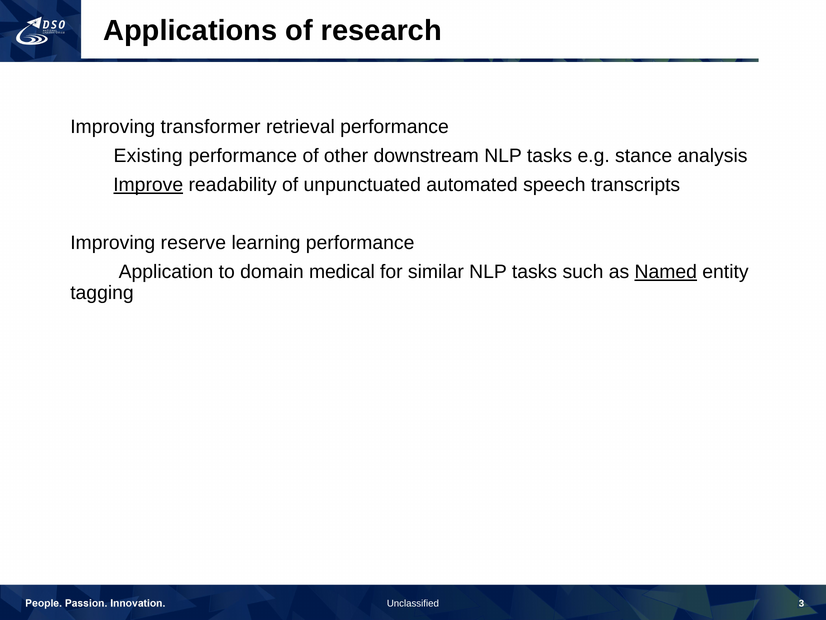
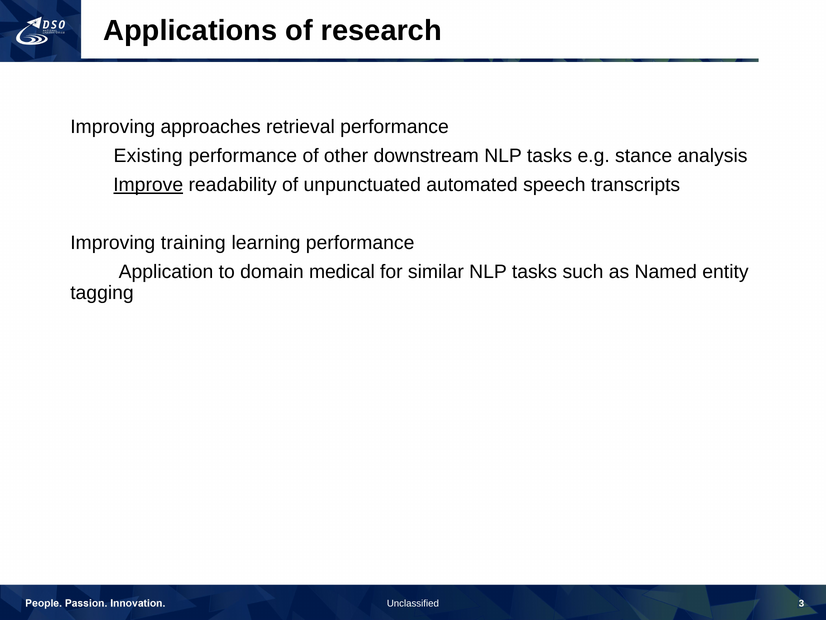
transformer: transformer -> approaches
reserve: reserve -> training
Named underline: present -> none
